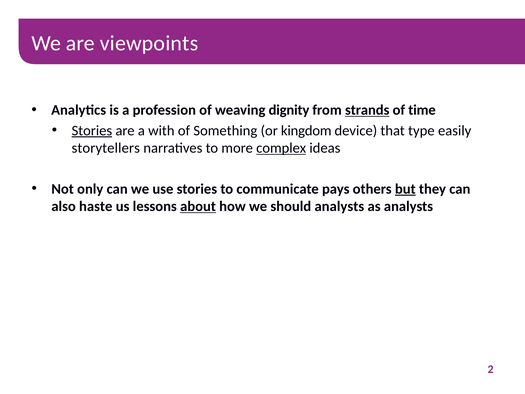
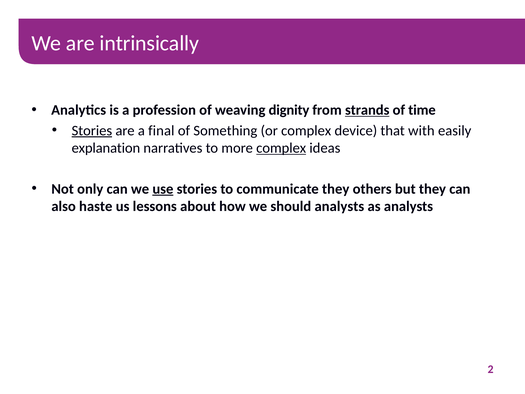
viewpoints: viewpoints -> intrinsically
with: with -> final
or kingdom: kingdom -> complex
type: type -> with
storytellers: storytellers -> explanation
use underline: none -> present
communicate pays: pays -> they
but underline: present -> none
about underline: present -> none
